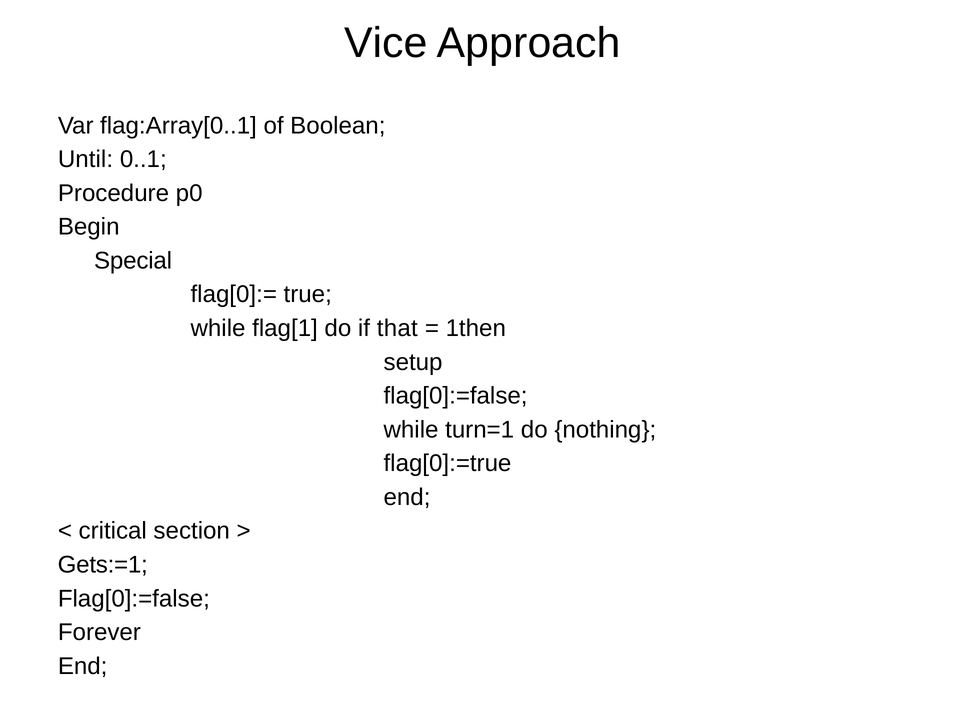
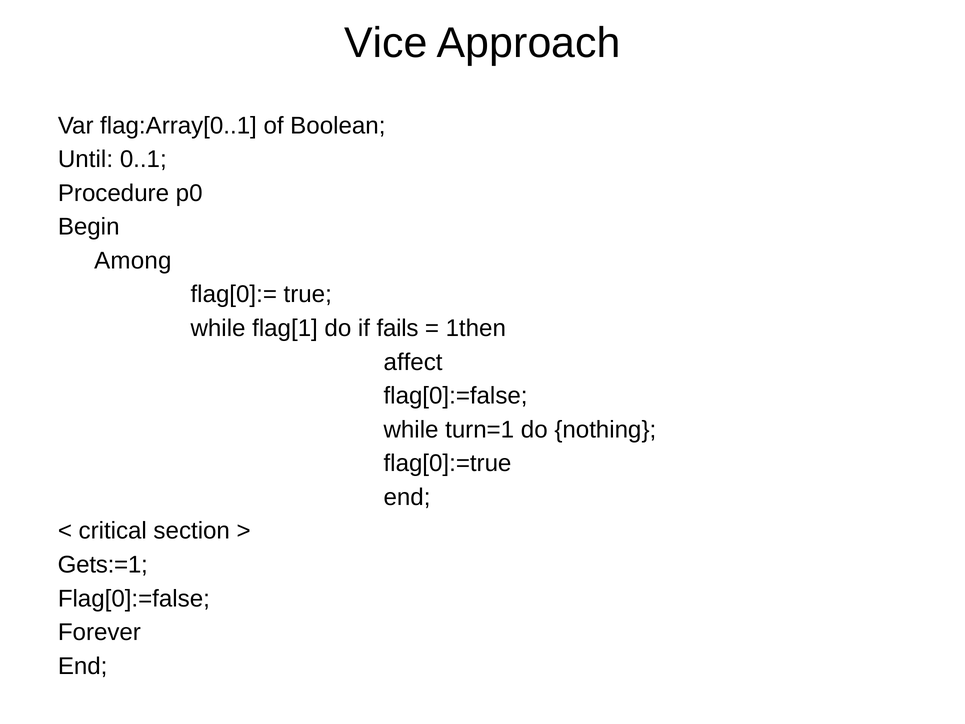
Special: Special -> Among
that: that -> fails
setup: setup -> affect
